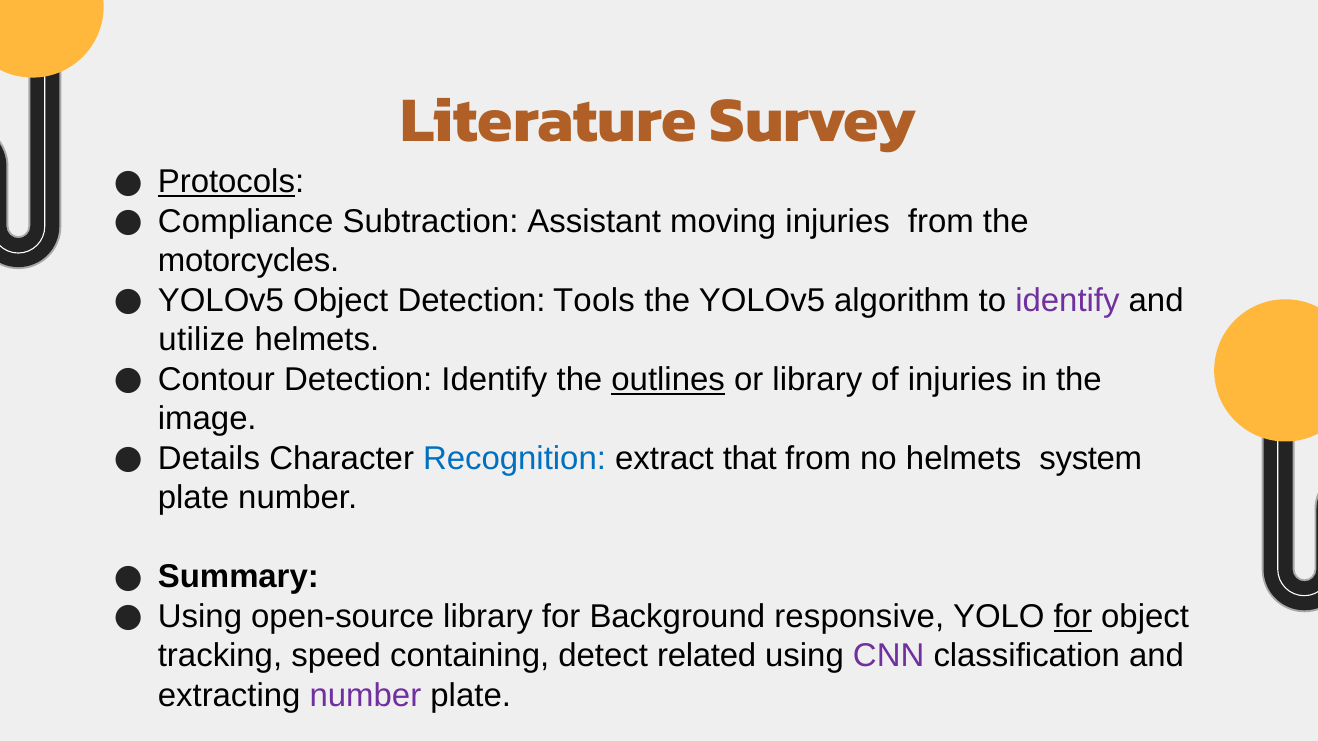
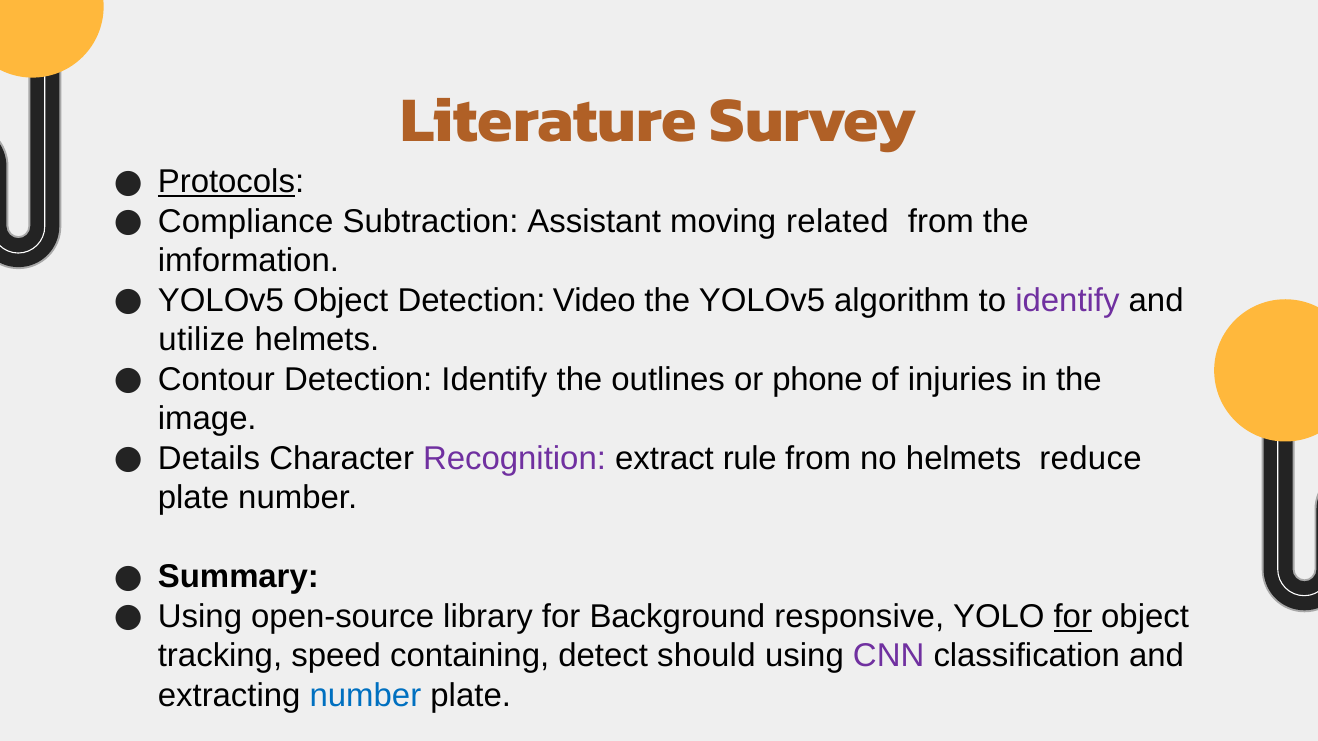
moving injuries: injuries -> related
motorcycles: motorcycles -> imformation
Tools: Tools -> Video
outlines underline: present -> none
or library: library -> phone
Recognition colour: blue -> purple
that: that -> rule
system: system -> reduce
related: related -> should
number at (365, 696) colour: purple -> blue
